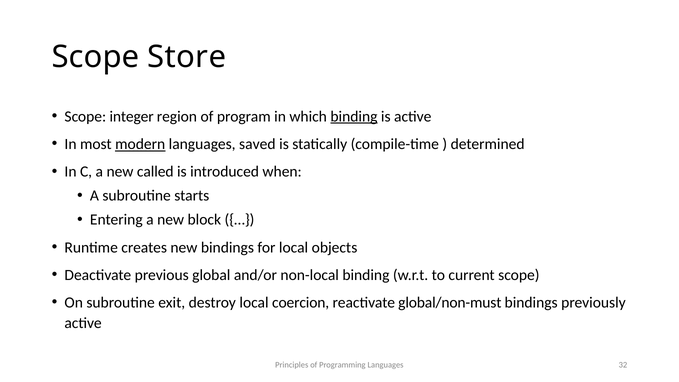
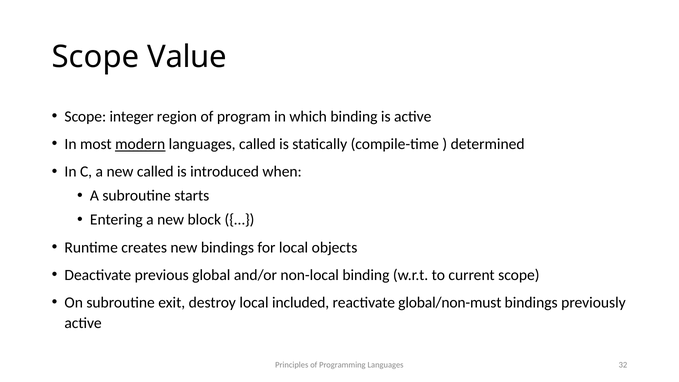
Store: Store -> Value
binding at (354, 116) underline: present -> none
languages saved: saved -> called
coercion: coercion -> included
